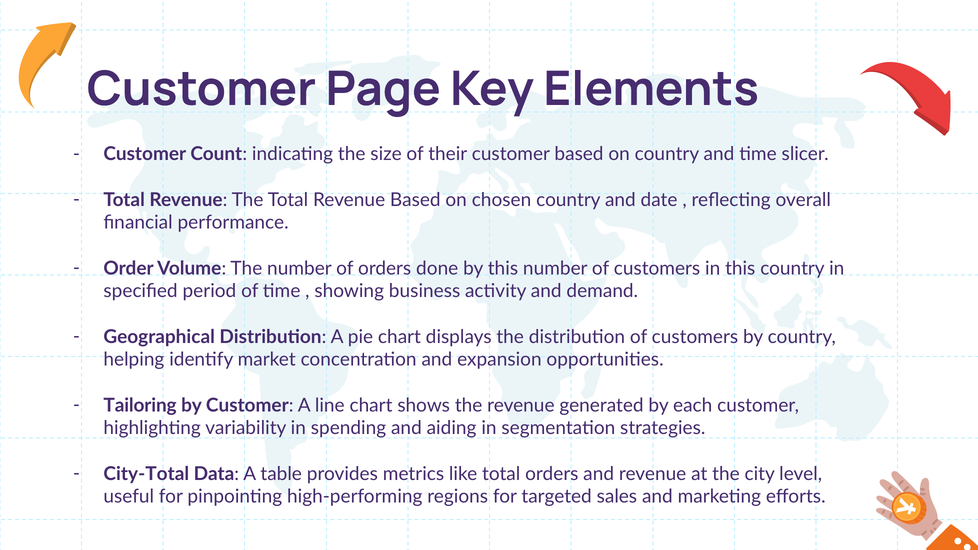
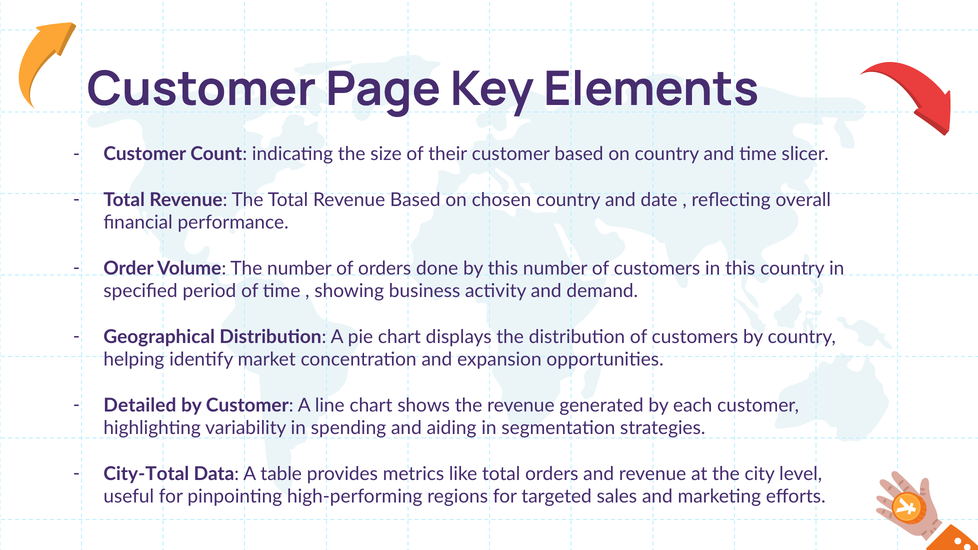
Tailoring: Tailoring -> Detailed
